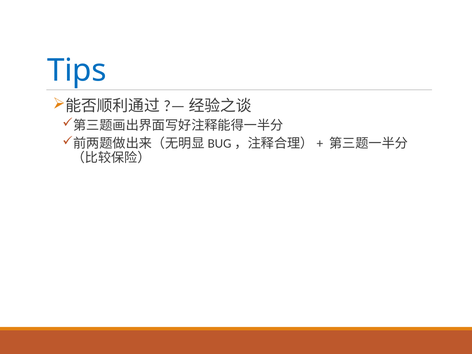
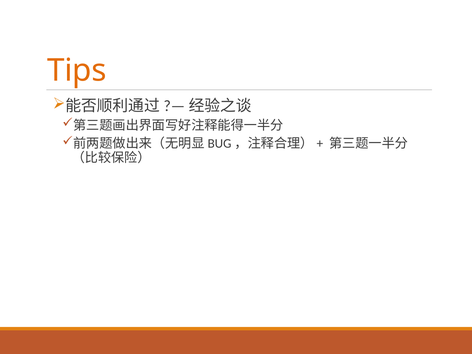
Tips colour: blue -> orange
